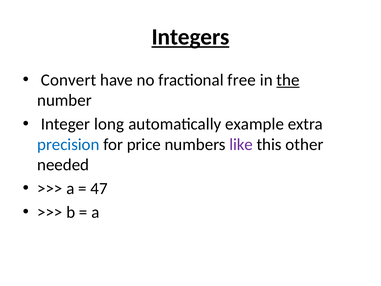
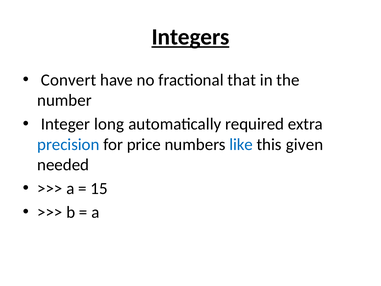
free: free -> that
the underline: present -> none
example: example -> required
like colour: purple -> blue
other: other -> given
47: 47 -> 15
